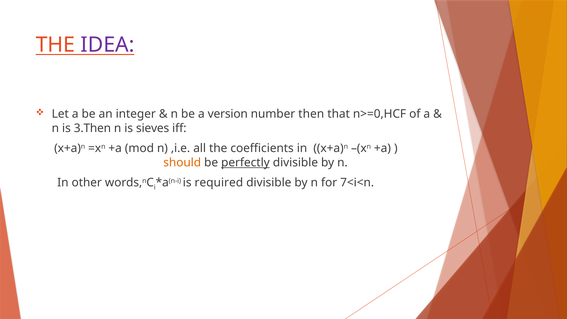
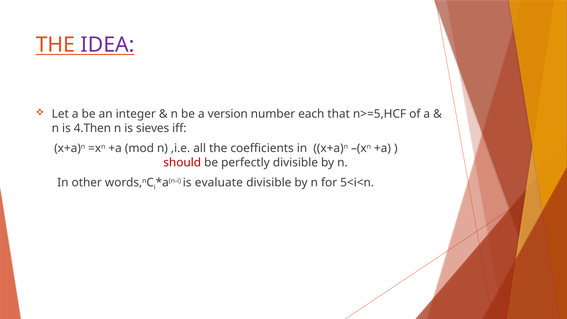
then: then -> each
n>=0,HCF: n>=0,HCF -> n>=5,HCF
3.Then: 3.Then -> 4.Then
should colour: orange -> red
perfectly underline: present -> none
required: required -> evaluate
7<i<n: 7<i<n -> 5<i<n
